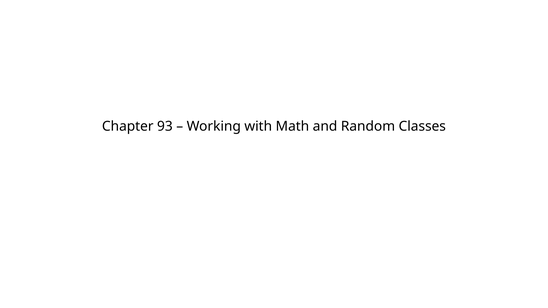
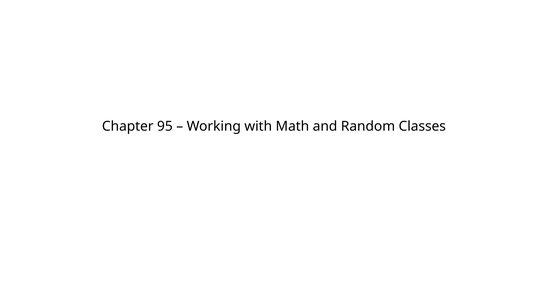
93: 93 -> 95
